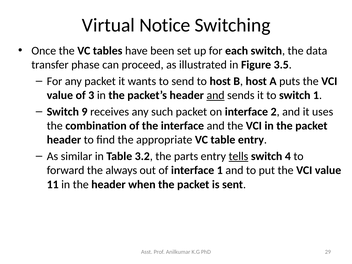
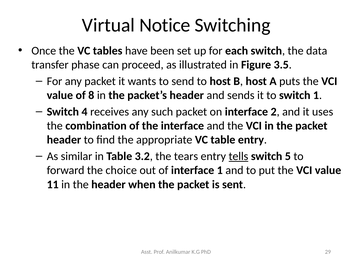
3: 3 -> 8
and at (216, 95) underline: present -> none
9: 9 -> 4
parts: parts -> tears
4: 4 -> 5
always: always -> choice
